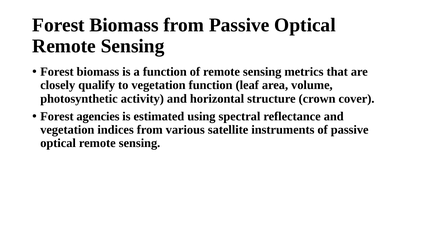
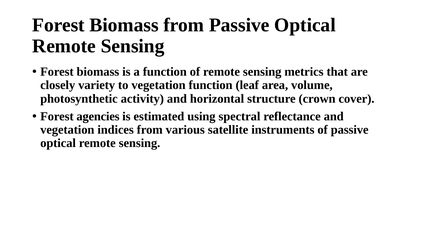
qualify: qualify -> variety
